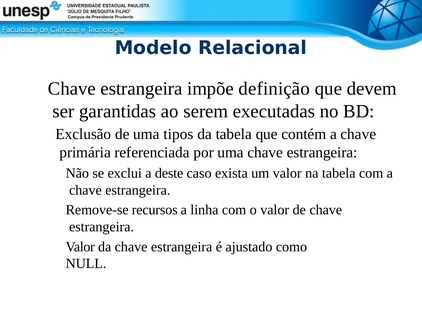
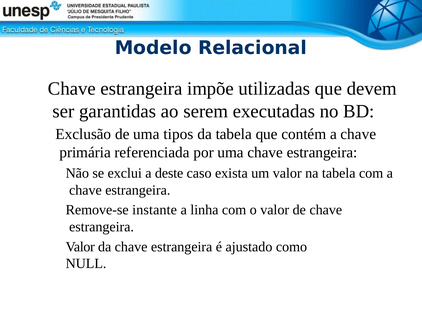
definição: definição -> utilizadas
recursos: recursos -> instante
